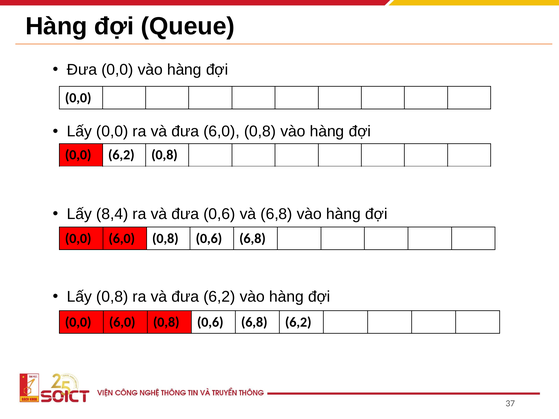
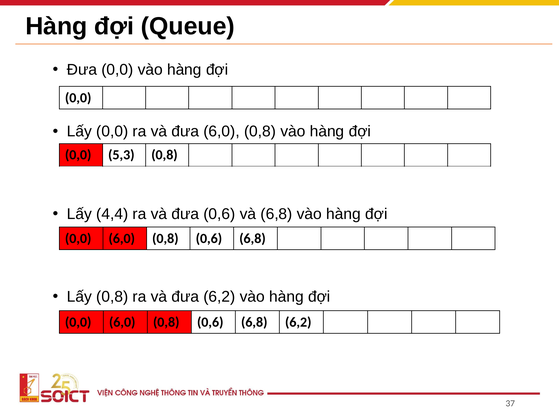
0,0 6,2: 6,2 -> 5,3
8,4: 8,4 -> 4,4
